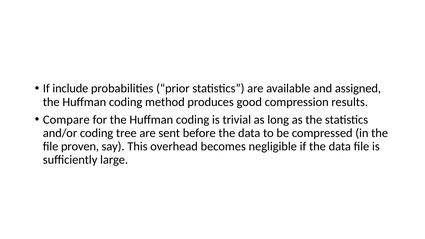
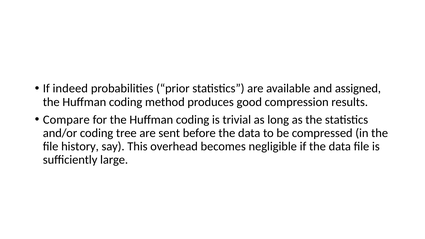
include: include -> indeed
proven: proven -> history
